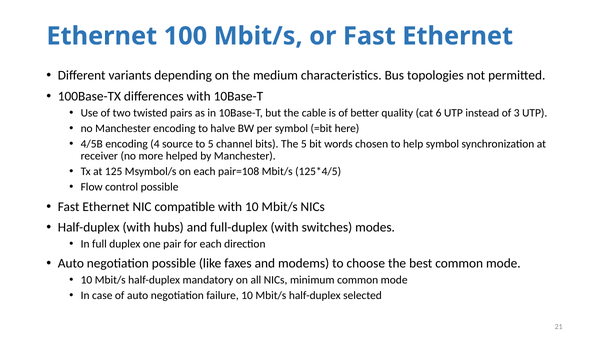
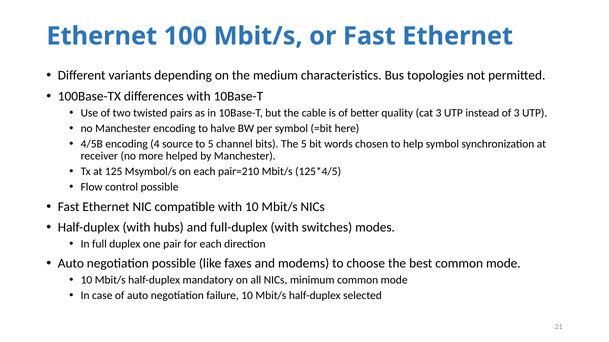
cat 6: 6 -> 3
pair=108: pair=108 -> pair=210
